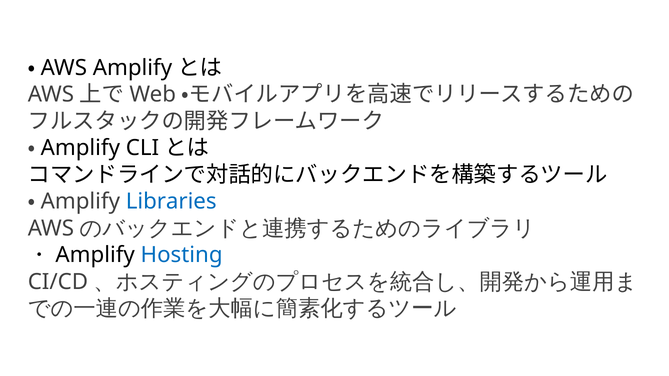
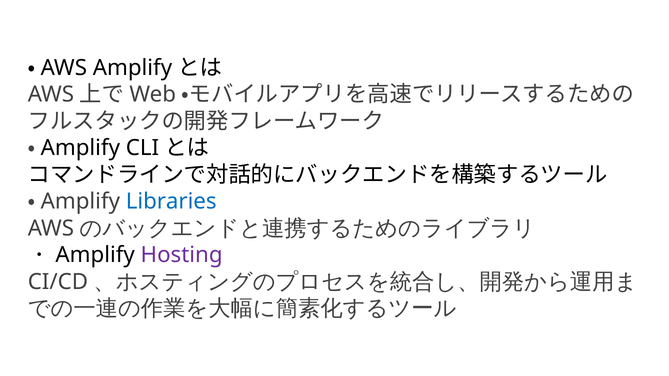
Hosting colour: blue -> purple
